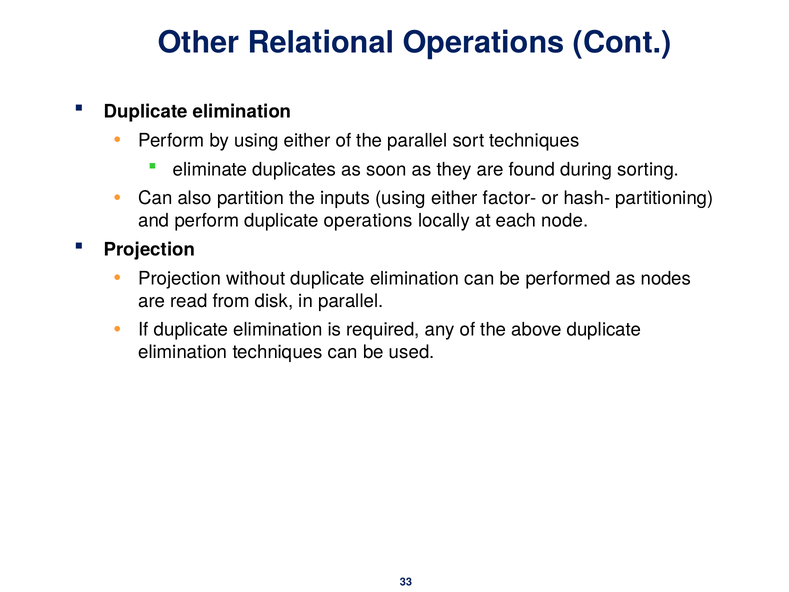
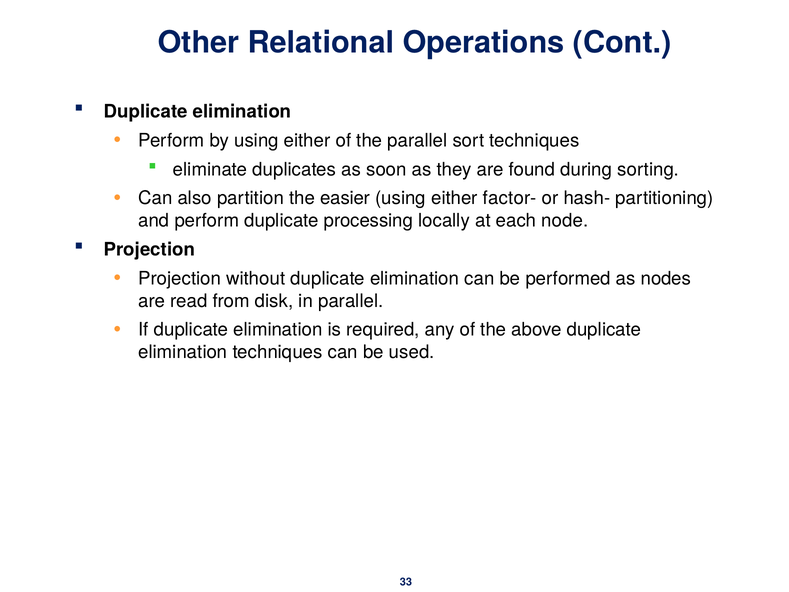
inputs: inputs -> easier
duplicate operations: operations -> processing
